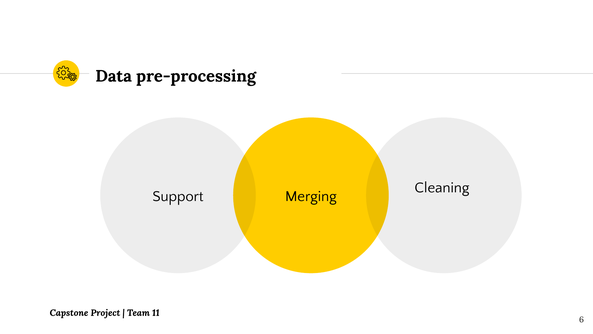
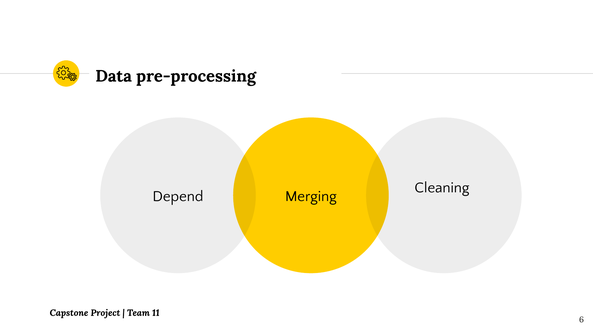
Support: Support -> Depend
